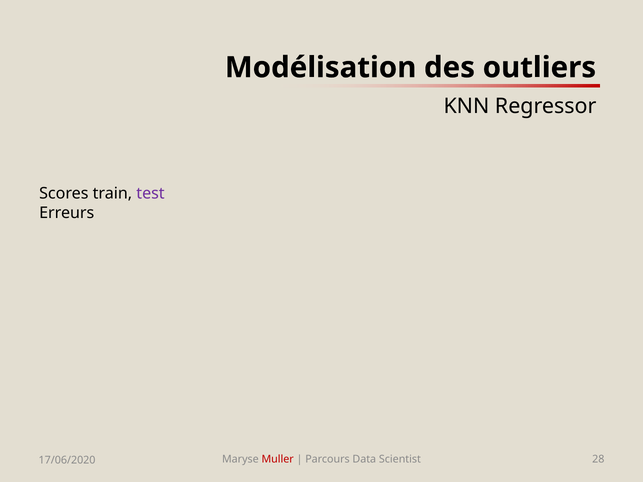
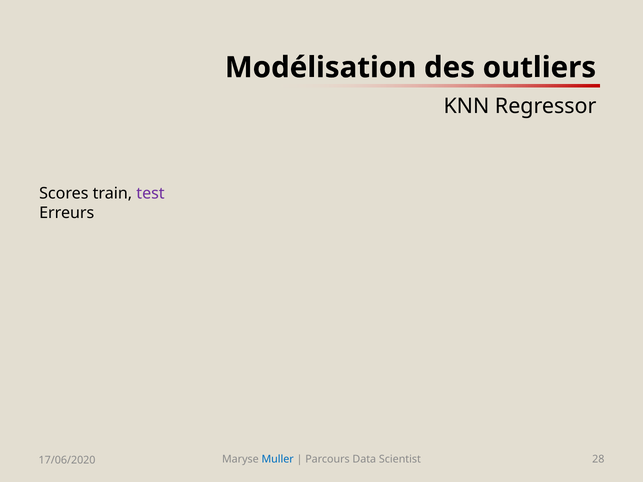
Muller colour: red -> blue
